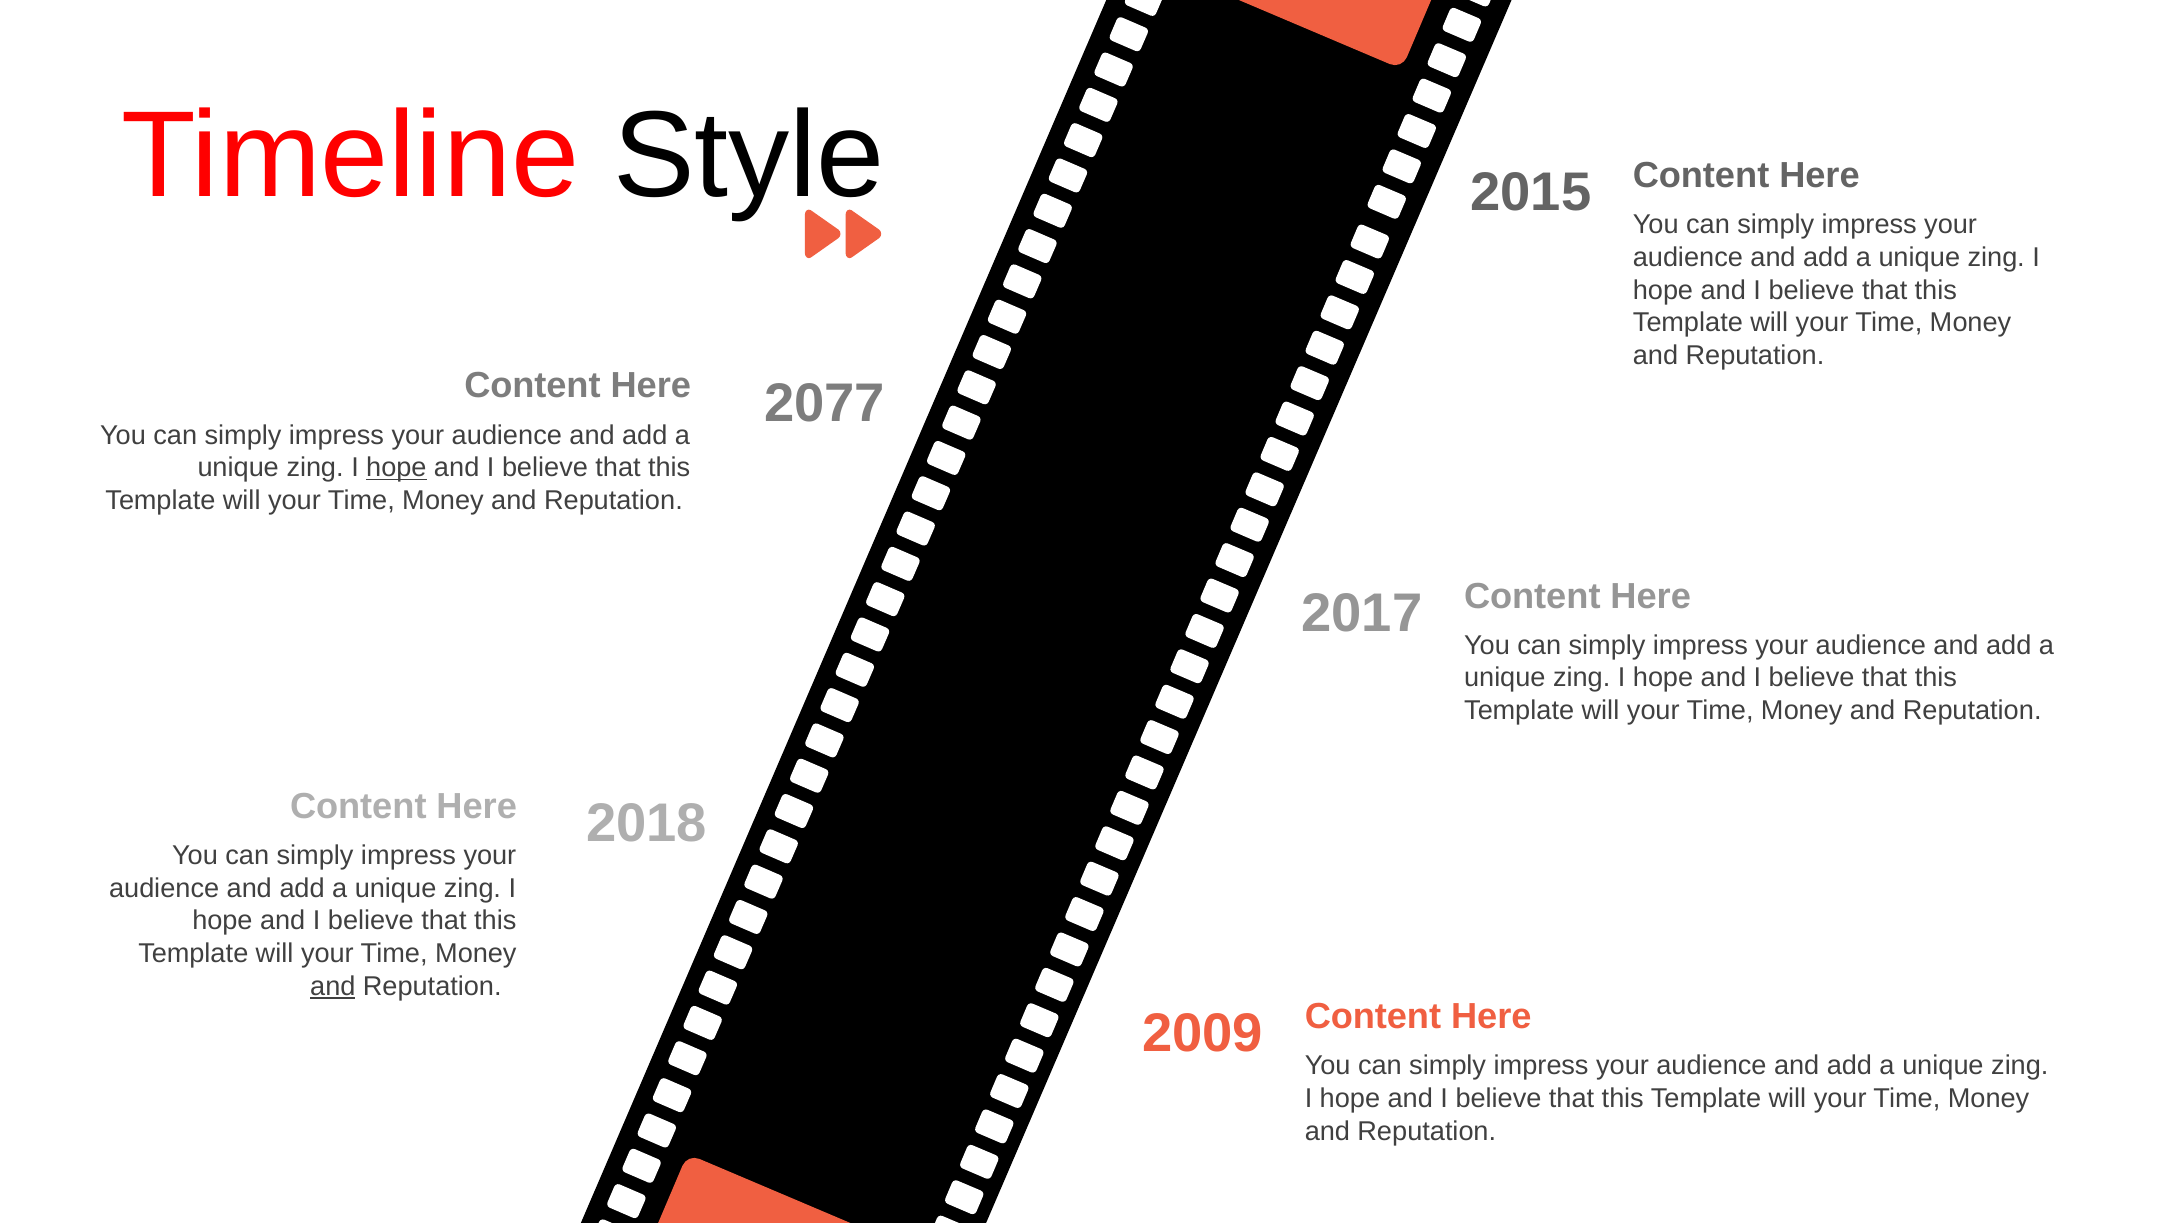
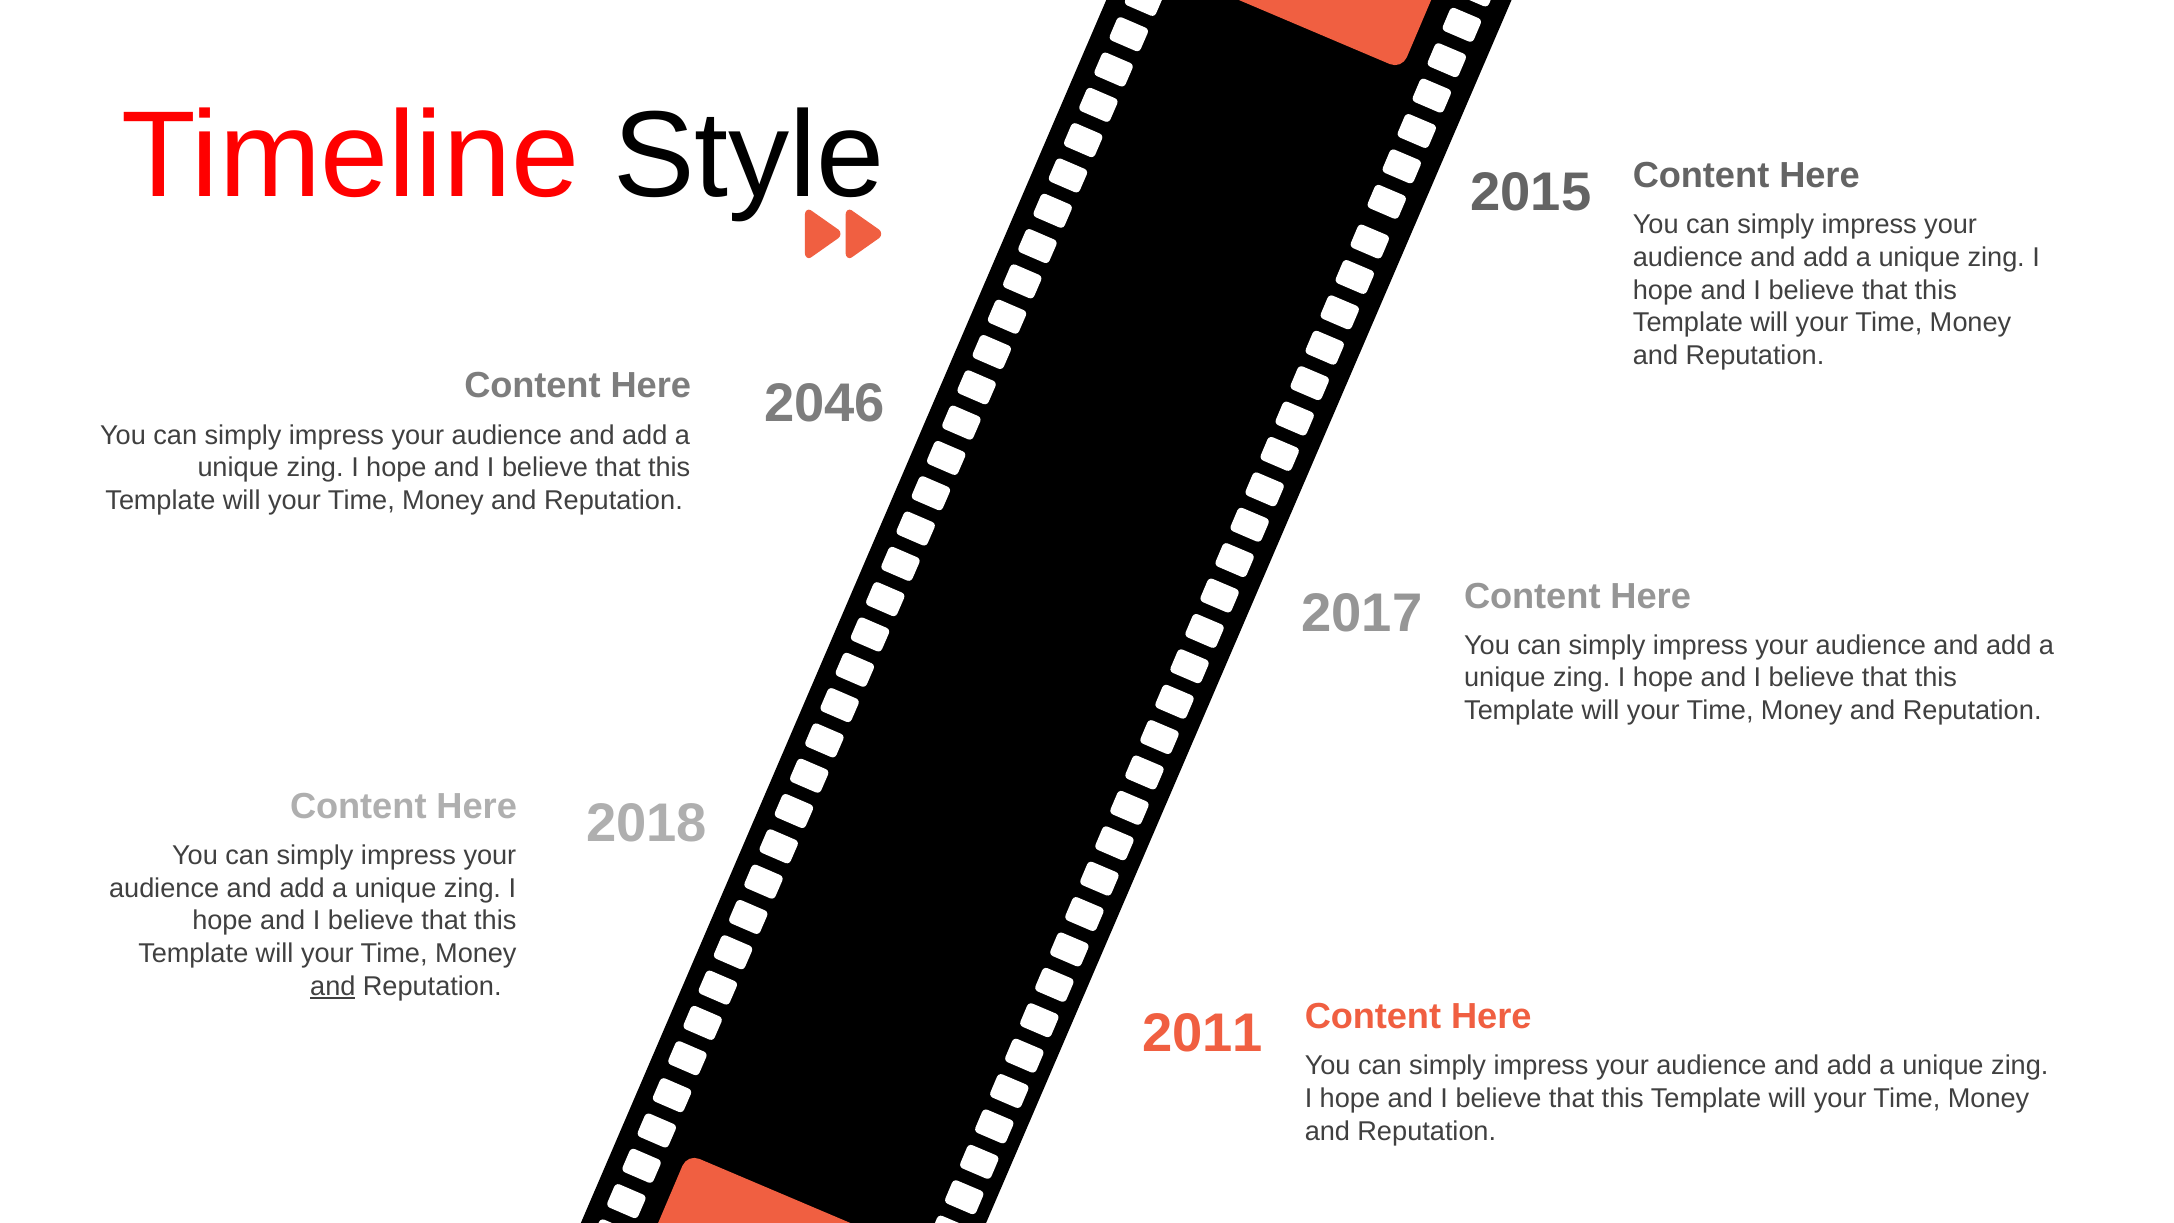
2077: 2077 -> 2046
hope at (396, 468) underline: present -> none
2009: 2009 -> 2011
